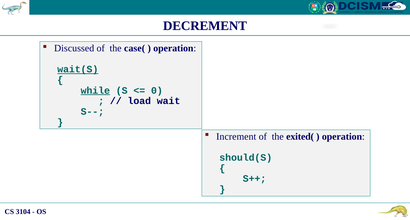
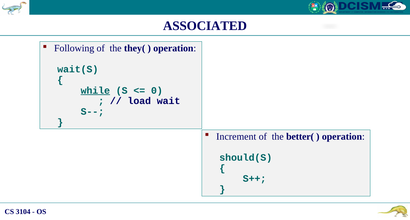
DECREMENT: DECREMENT -> ASSOCIATED
Discussed: Discussed -> Following
case(: case( -> they(
wait(S underline: present -> none
exited(: exited( -> better(
